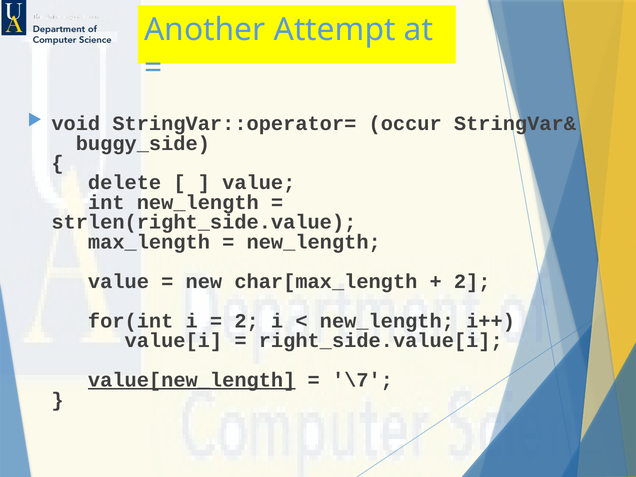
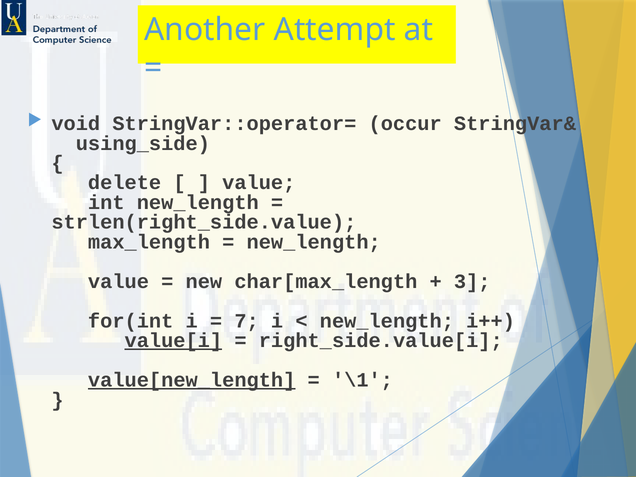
buggy_side: buggy_side -> using_side
2 at (472, 281): 2 -> 3
2 at (247, 321): 2 -> 7
value[i underline: none -> present
\7: \7 -> \1
